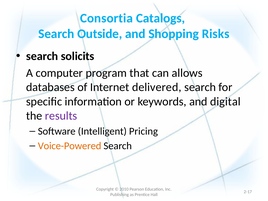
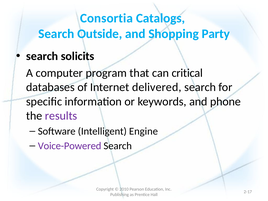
Risks: Risks -> Party
allows: allows -> critical
digital: digital -> phone
Pricing: Pricing -> Engine
Voice-Powered colour: orange -> purple
